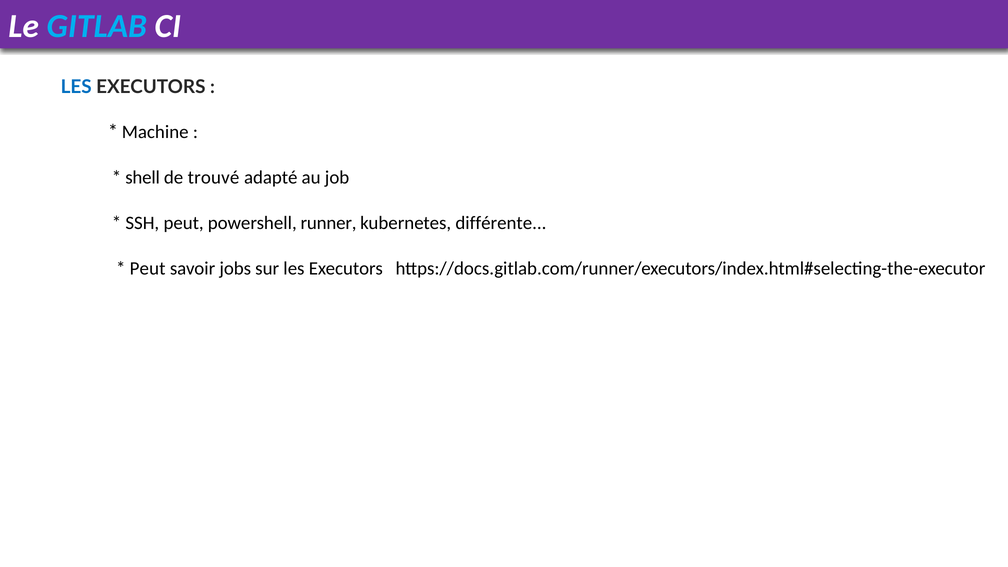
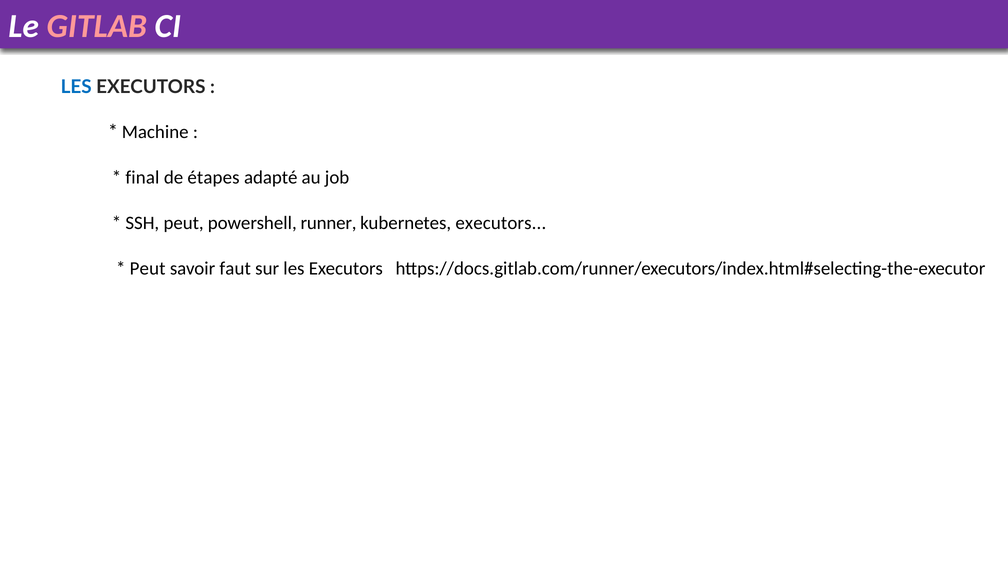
GITLAB colour: light blue -> pink
shell: shell -> final
trouvé: trouvé -> étapes
kubernetes différente: différente -> executors
jobs: jobs -> faut
